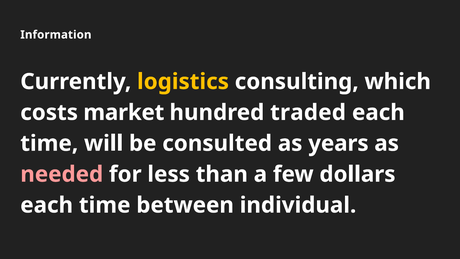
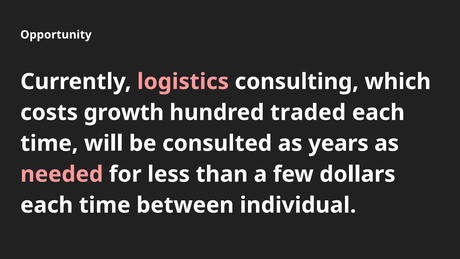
Information: Information -> Opportunity
logistics colour: yellow -> pink
market: market -> growth
